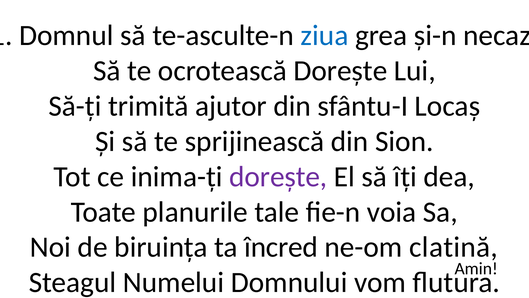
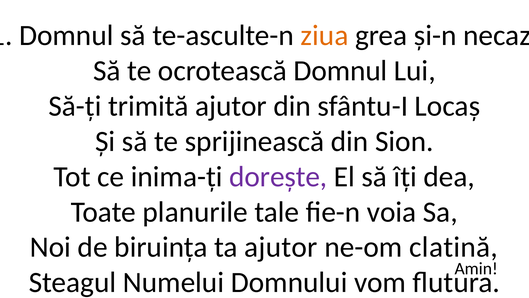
ziua colour: blue -> orange
ocrotească Dorește: Dorește -> Domnul
ta încred: încred -> ajutor
